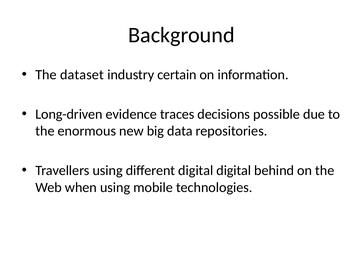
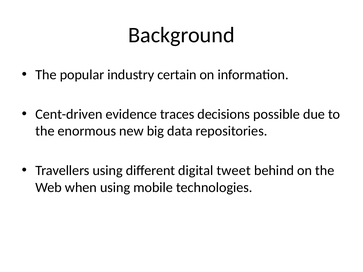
dataset: dataset -> popular
Long-driven: Long-driven -> Cent-driven
digital digital: digital -> tweet
